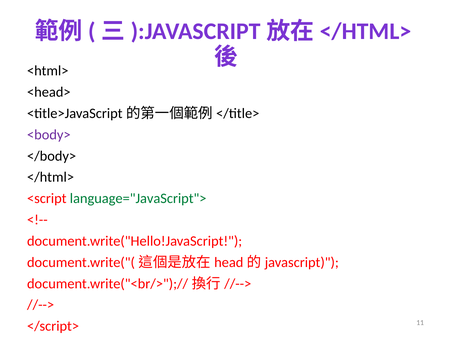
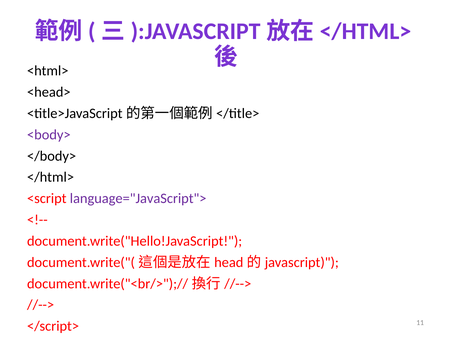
language="JavaScript"> colour: green -> purple
